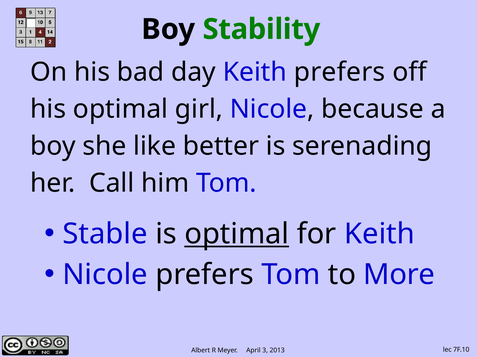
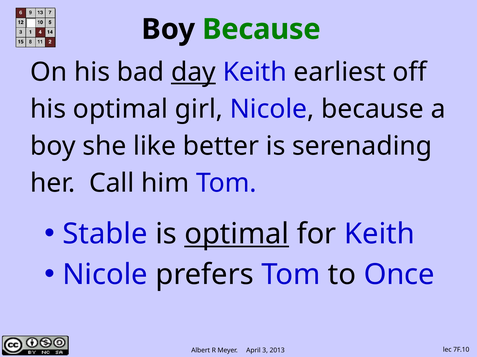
Boy Stability: Stability -> Because
day underline: none -> present
Keith prefers: prefers -> earliest
More: More -> Once
